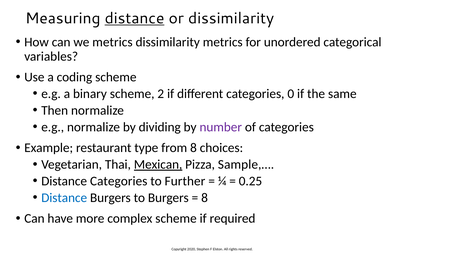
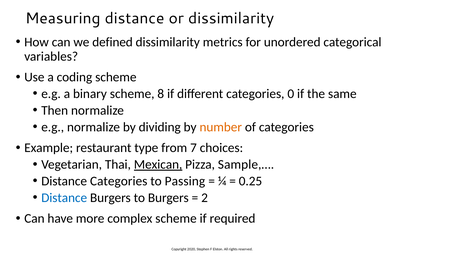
distance at (135, 18) underline: present -> none
we metrics: metrics -> defined
2: 2 -> 8
number colour: purple -> orange
from 8: 8 -> 7
Further: Further -> Passing
8 at (205, 198): 8 -> 2
